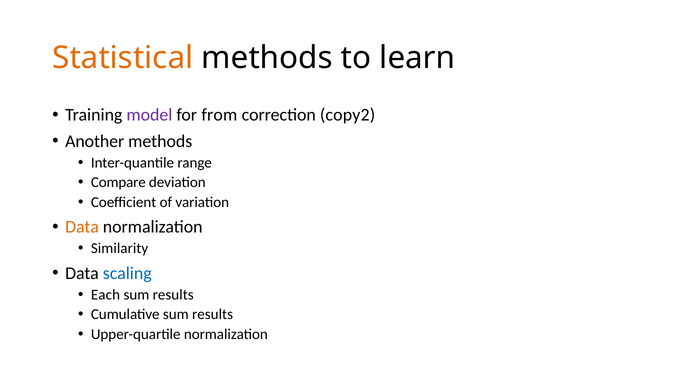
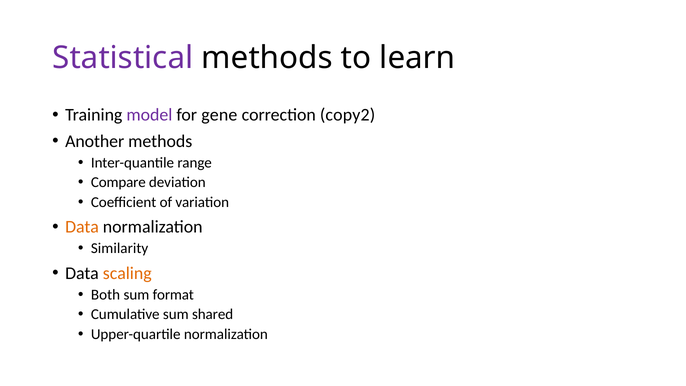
Statistical colour: orange -> purple
from: from -> gene
scaling colour: blue -> orange
Each: Each -> Both
results at (173, 295): results -> format
Cumulative sum results: results -> shared
